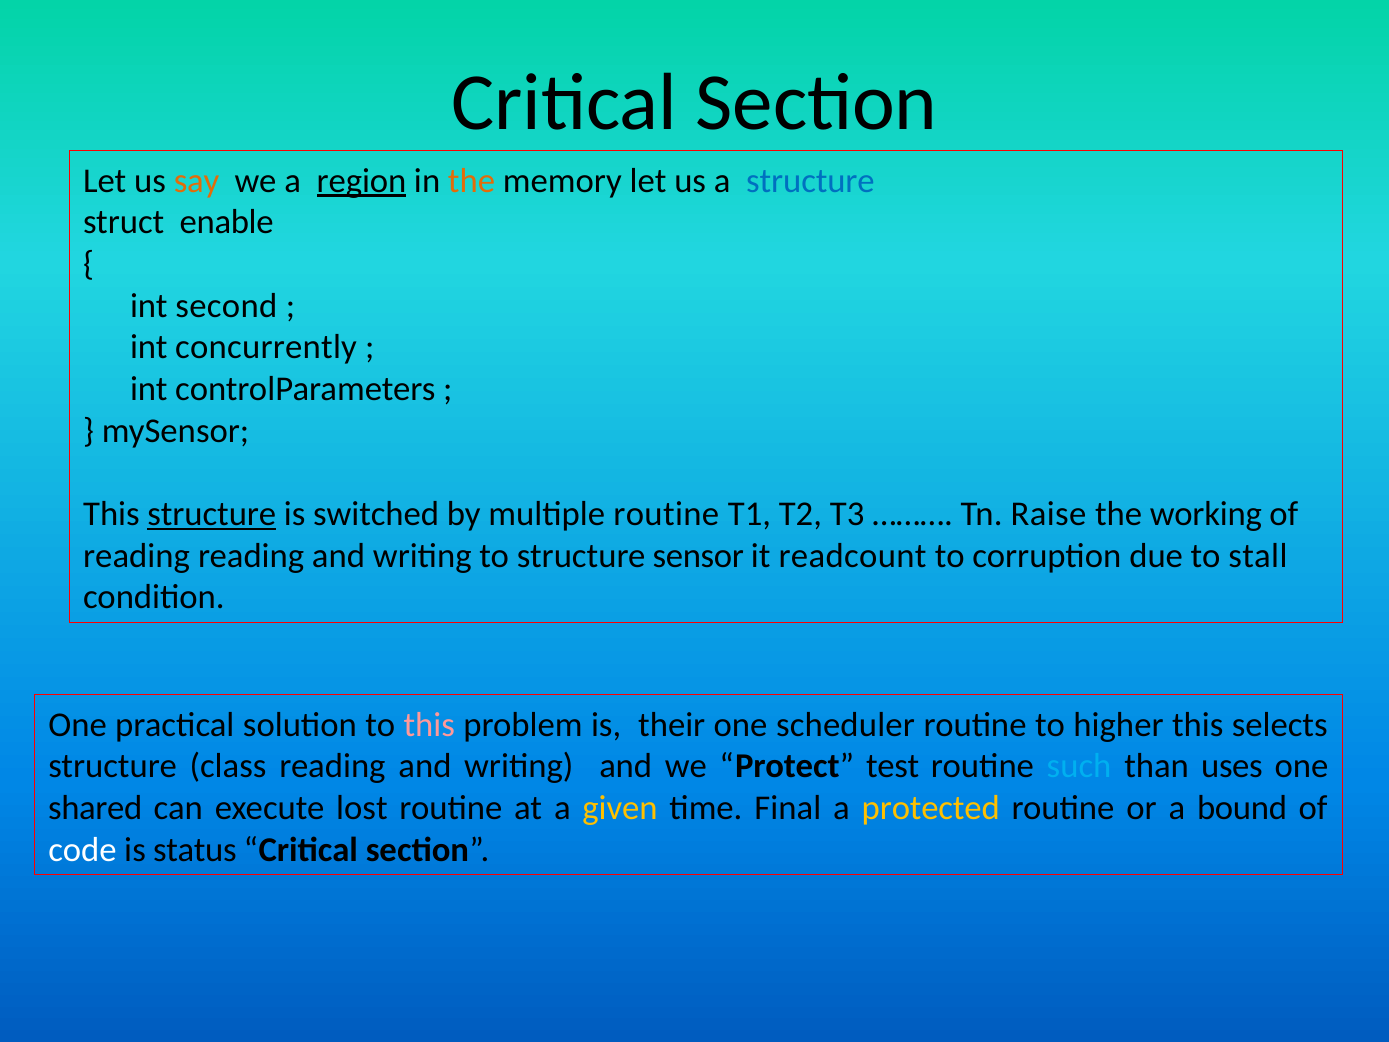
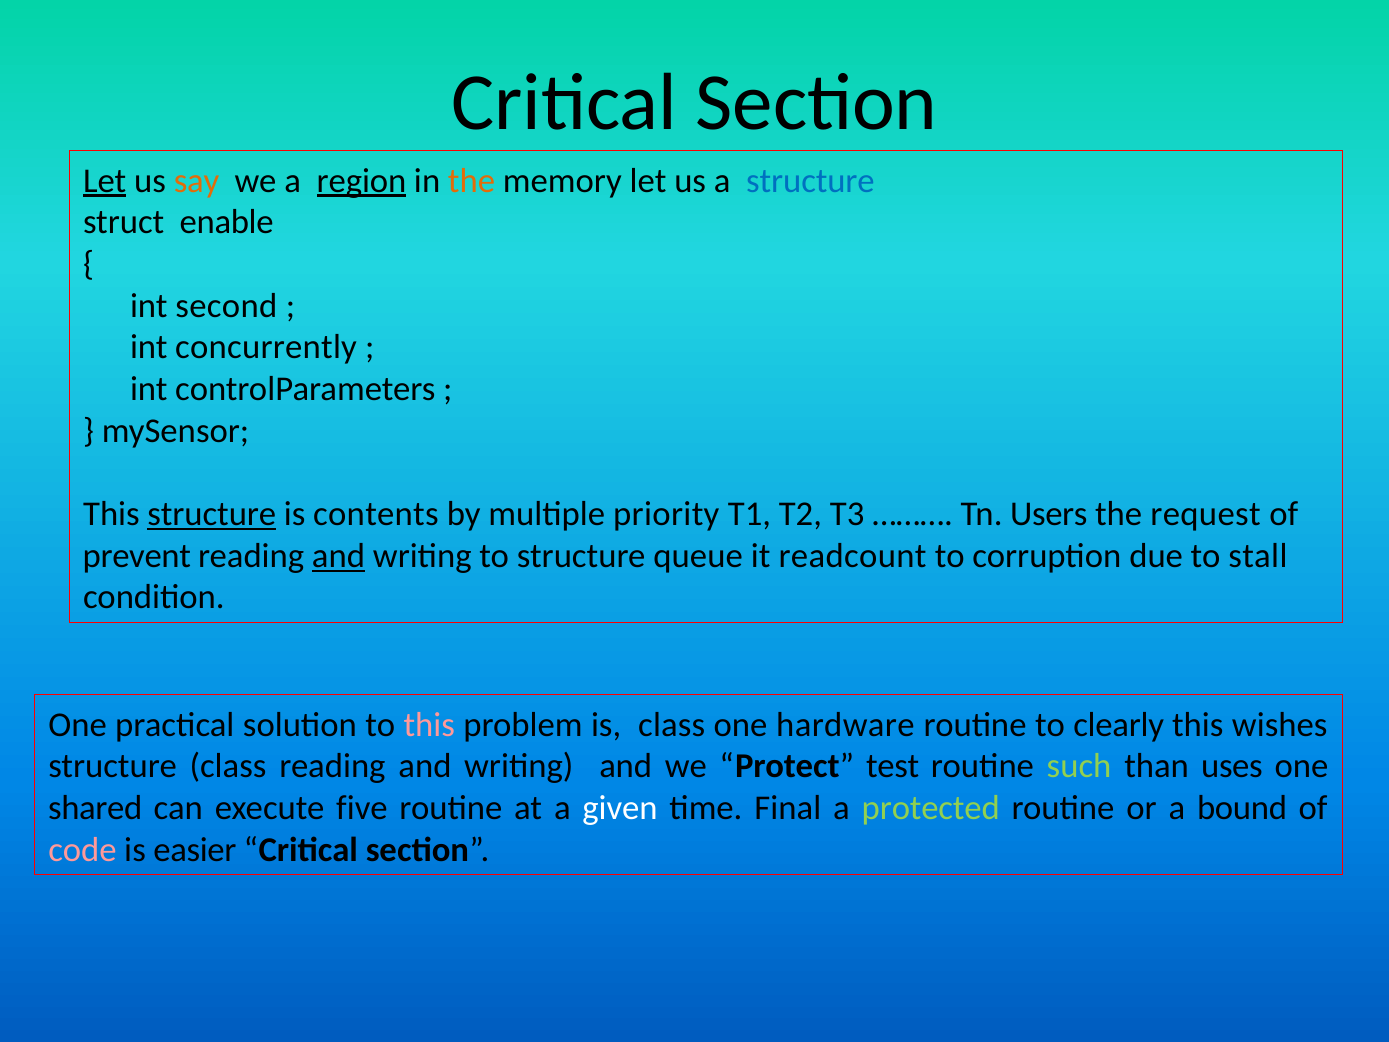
Let at (105, 181) underline: none -> present
switched: switched -> contents
multiple routine: routine -> priority
Raise: Raise -> Users
working: working -> request
reading at (137, 556): reading -> prevent
and at (339, 556) underline: none -> present
sensor: sensor -> queue
is their: their -> class
scheduler: scheduler -> hardware
higher: higher -> clearly
selects: selects -> wishes
such colour: light blue -> light green
lost: lost -> five
given colour: yellow -> white
protected colour: yellow -> light green
code colour: white -> pink
status: status -> easier
